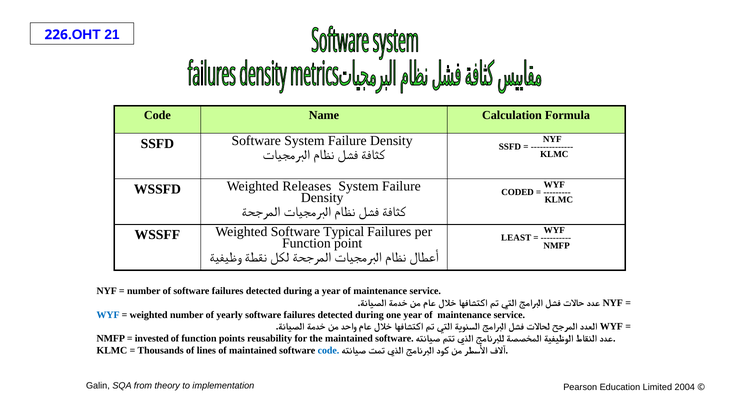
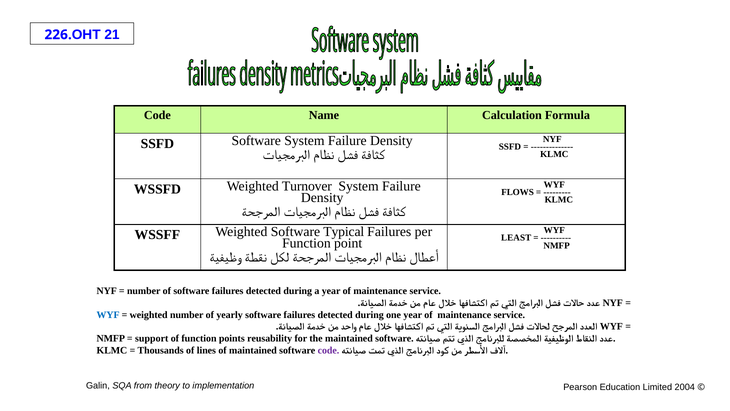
Releases: Releases -> Turnover
CODED: CODED -> FLOWS
invested: invested -> support
code at (328, 350) colour: blue -> purple
